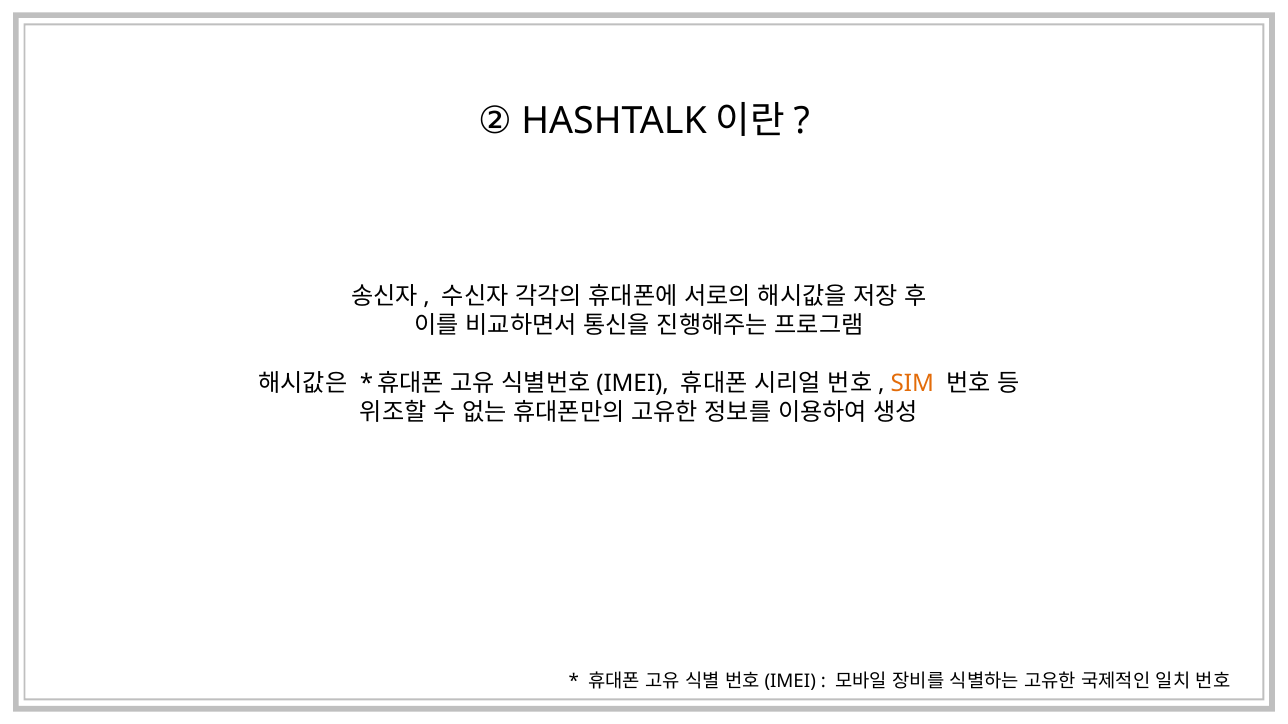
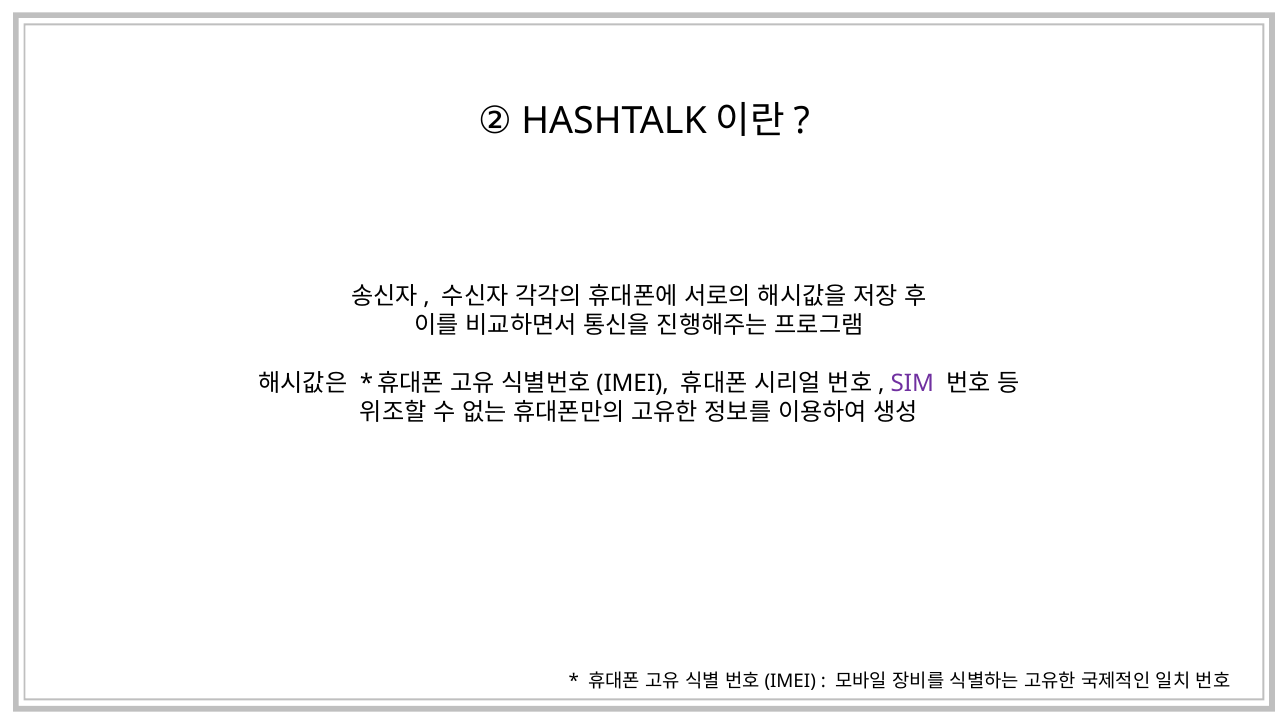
SIM colour: orange -> purple
